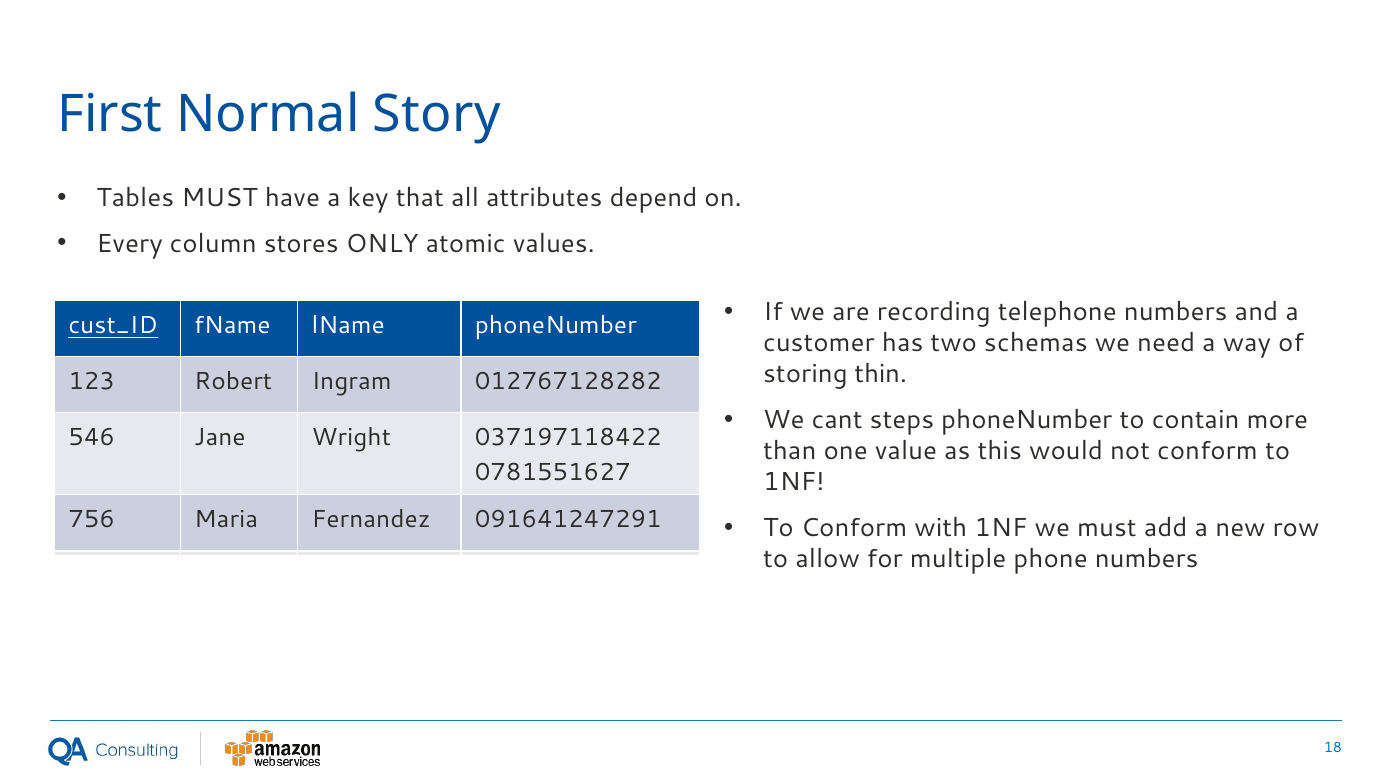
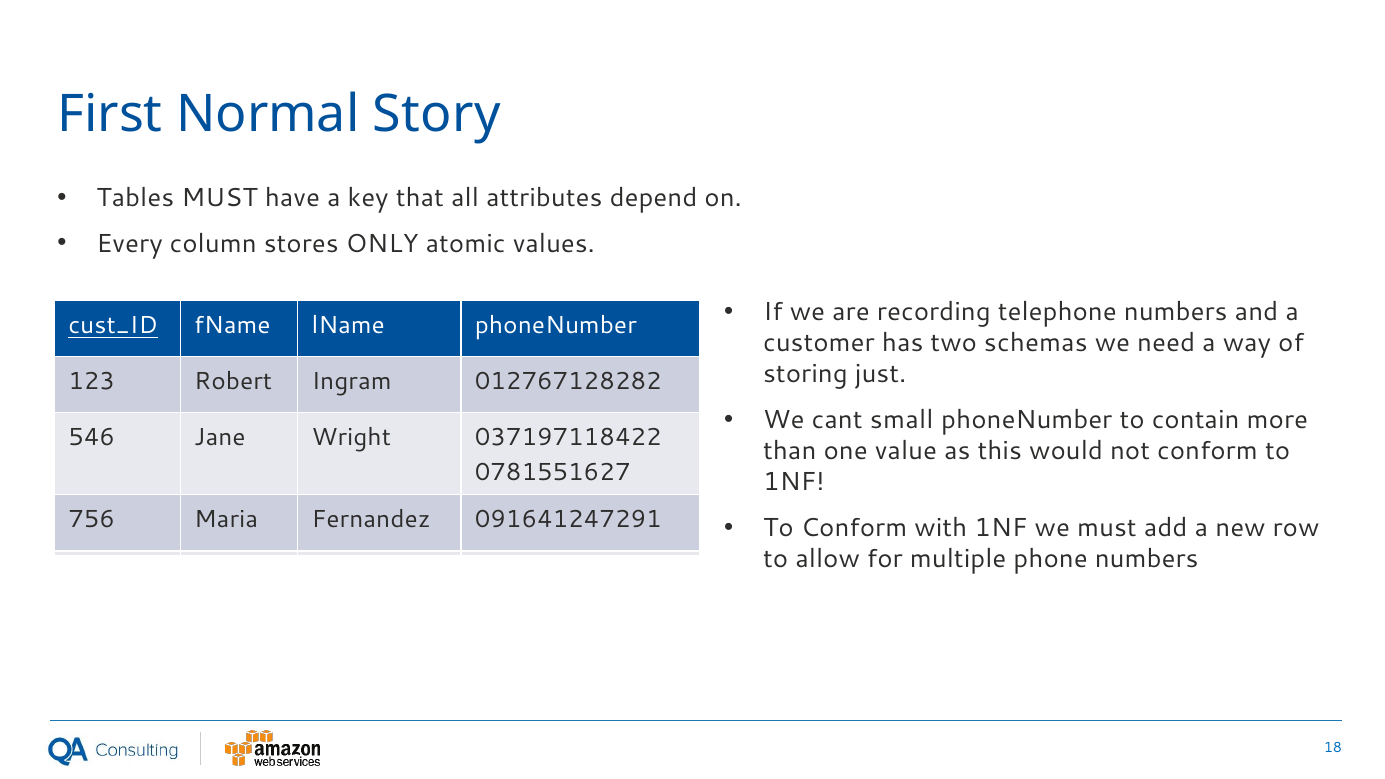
thin: thin -> just
steps: steps -> small
